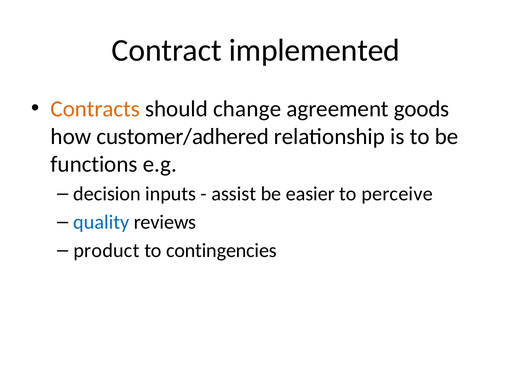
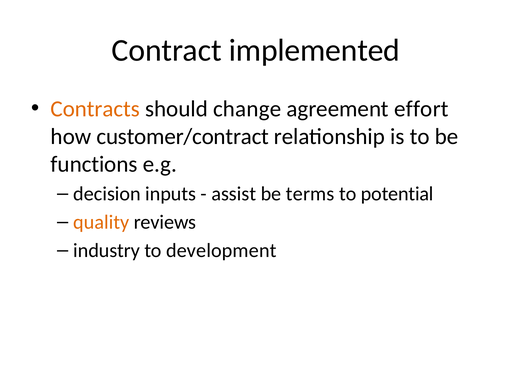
goods: goods -> effort
customer/adhered: customer/adhered -> customer/contract
easier: easier -> terms
perceive: perceive -> potential
quality colour: blue -> orange
product: product -> industry
contingencies: contingencies -> development
